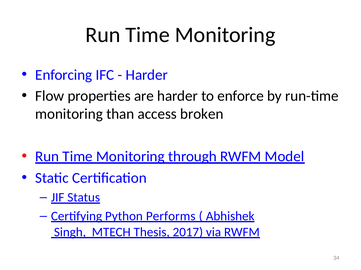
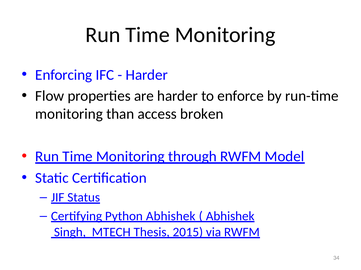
Python Performs: Performs -> Abhishek
2017: 2017 -> 2015
